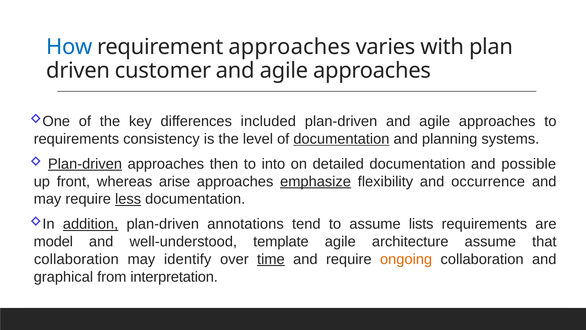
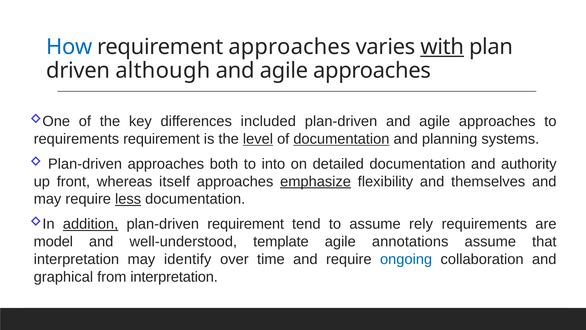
with underline: none -> present
customer: customer -> although
requirements consistency: consistency -> requirement
level underline: none -> present
Plan-driven at (85, 164) underline: present -> none
then: then -> both
possible: possible -> authority
arise: arise -> itself
occurrence: occurrence -> themselves
plan-driven annotations: annotations -> requirement
lists: lists -> rely
architecture: architecture -> annotations
collaboration at (76, 259): collaboration -> interpretation
time underline: present -> none
ongoing colour: orange -> blue
